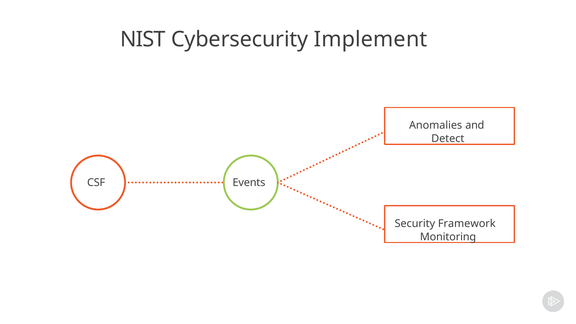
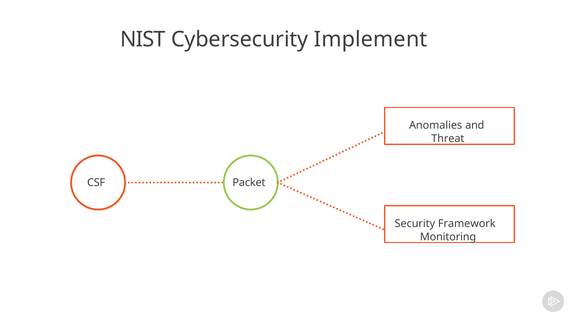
Detect: Detect -> Threat
Events: Events -> Packet
